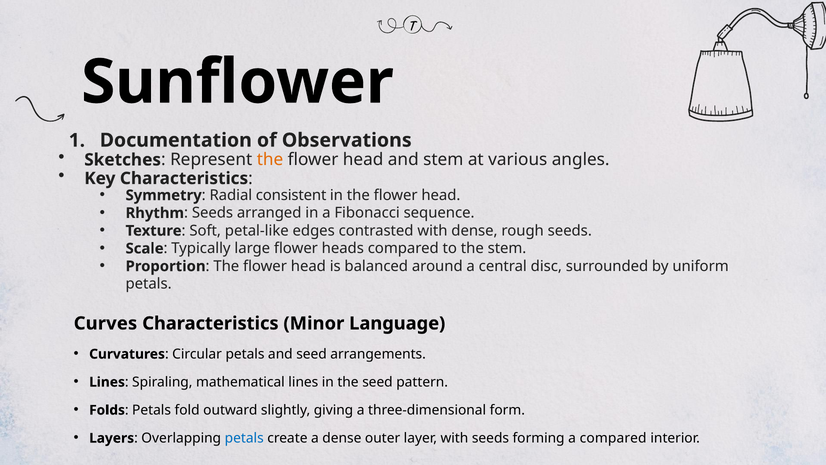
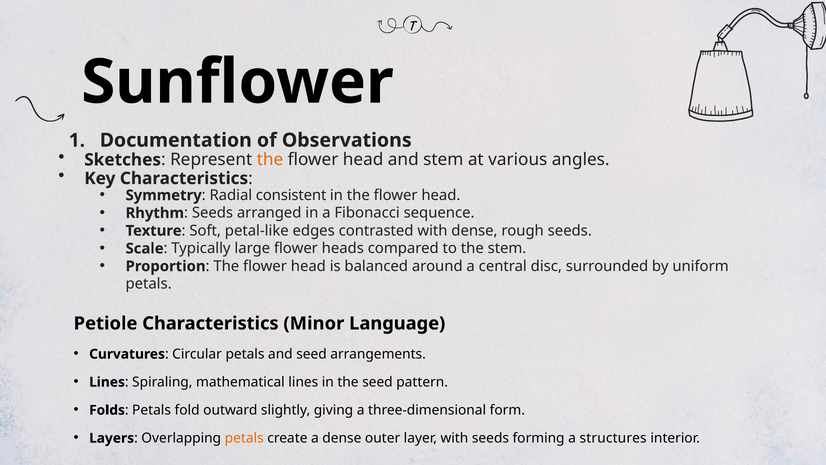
Curves: Curves -> Petiole
petals at (244, 438) colour: blue -> orange
a compared: compared -> structures
